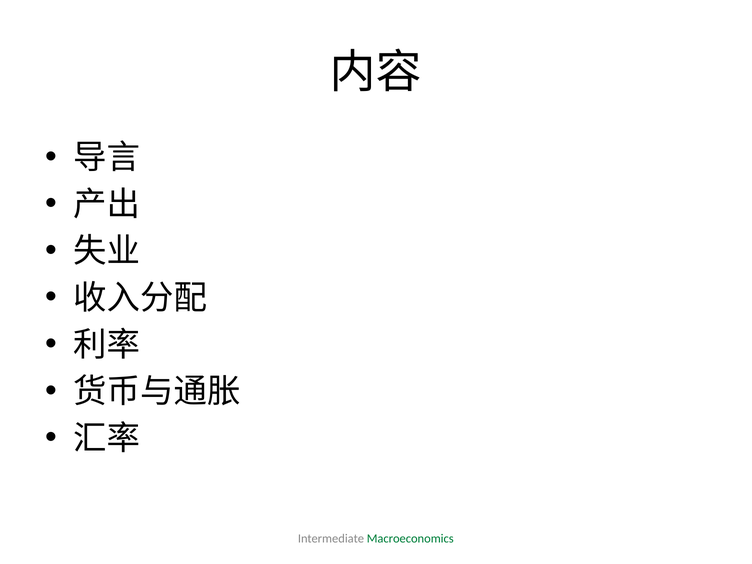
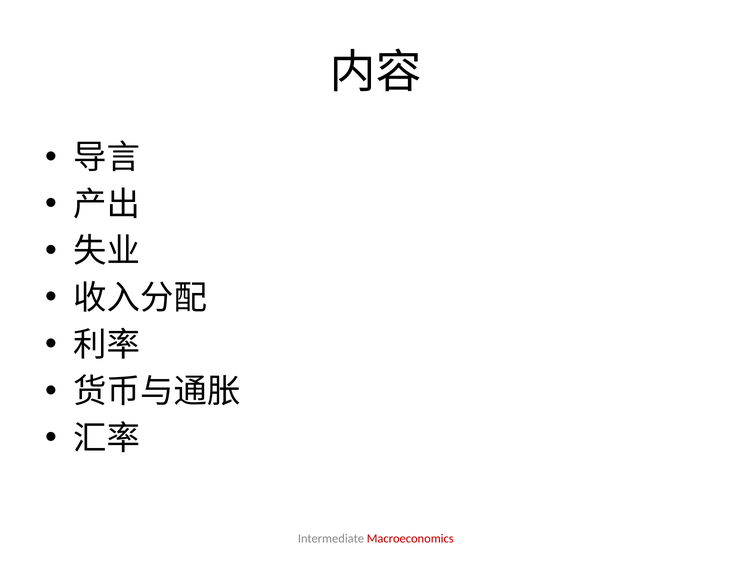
Macroeconomics colour: green -> red
